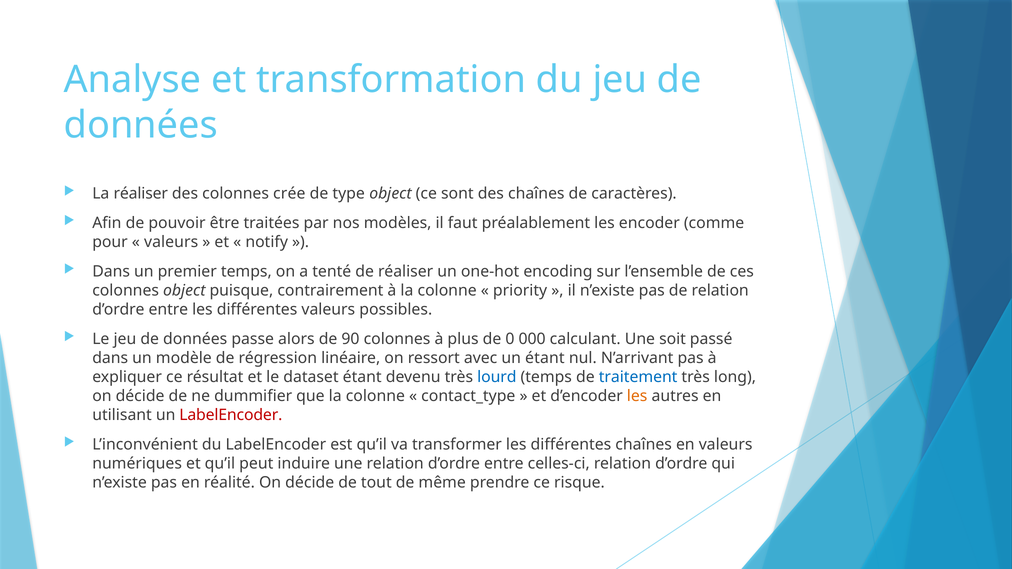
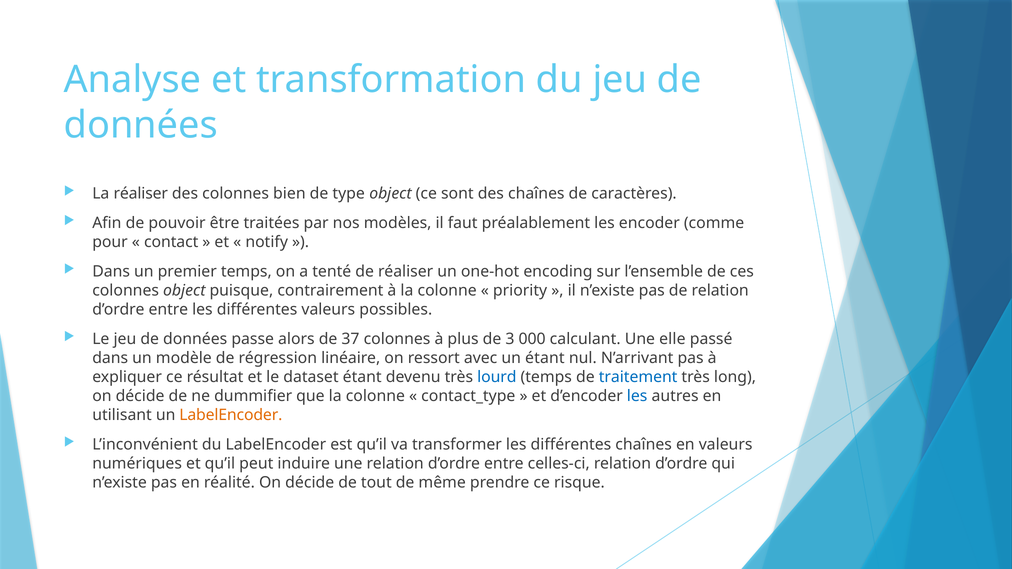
crée: crée -> bien
valeurs at (171, 242): valeurs -> contact
90: 90 -> 37
0: 0 -> 3
soit: soit -> elle
les at (637, 396) colour: orange -> blue
LabelEncoder at (231, 415) colour: red -> orange
